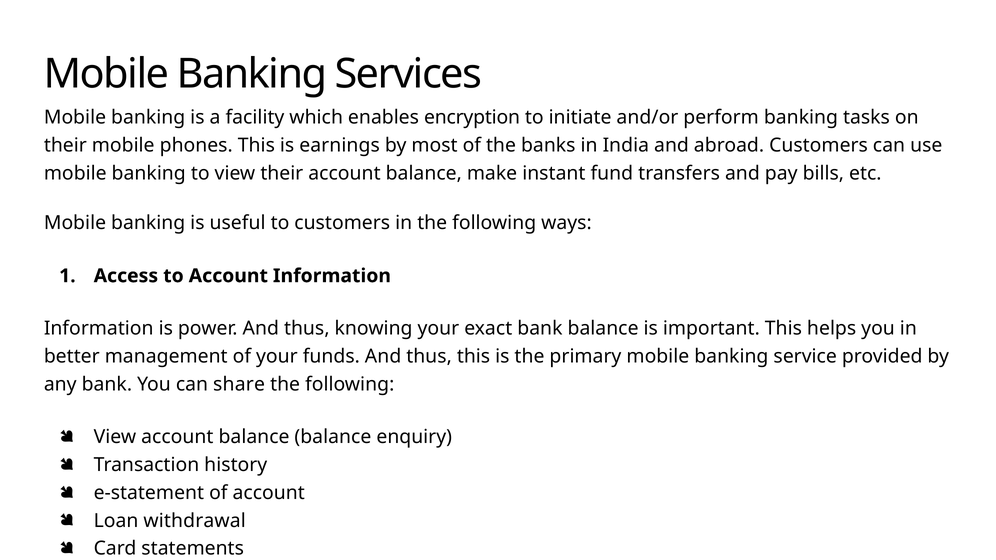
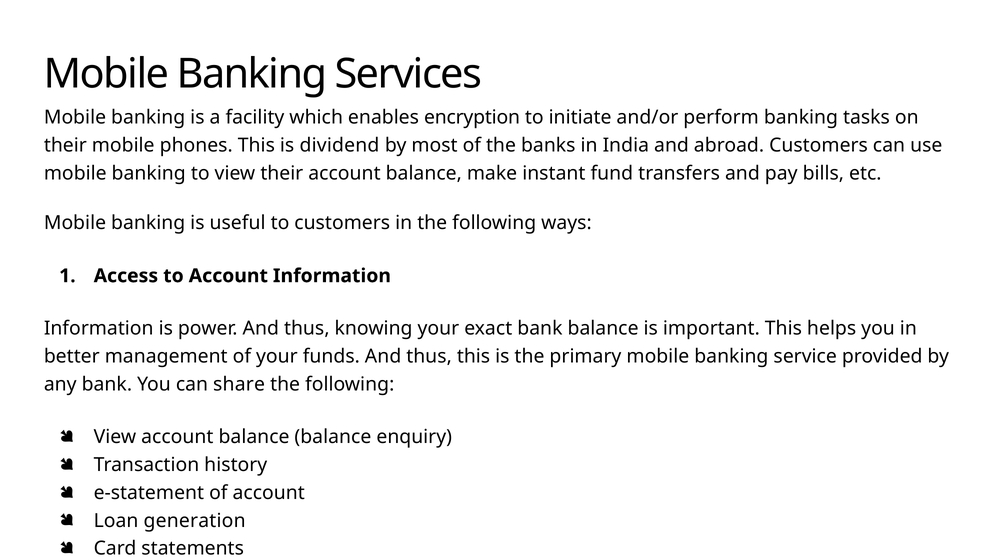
earnings: earnings -> dividend
withdrawal: withdrawal -> generation
